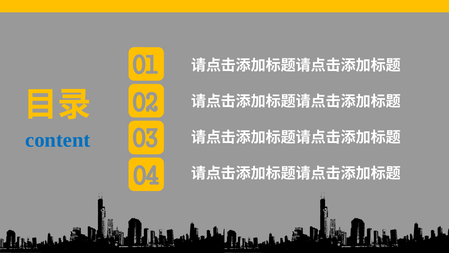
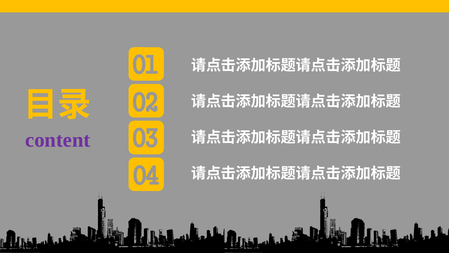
content colour: blue -> purple
